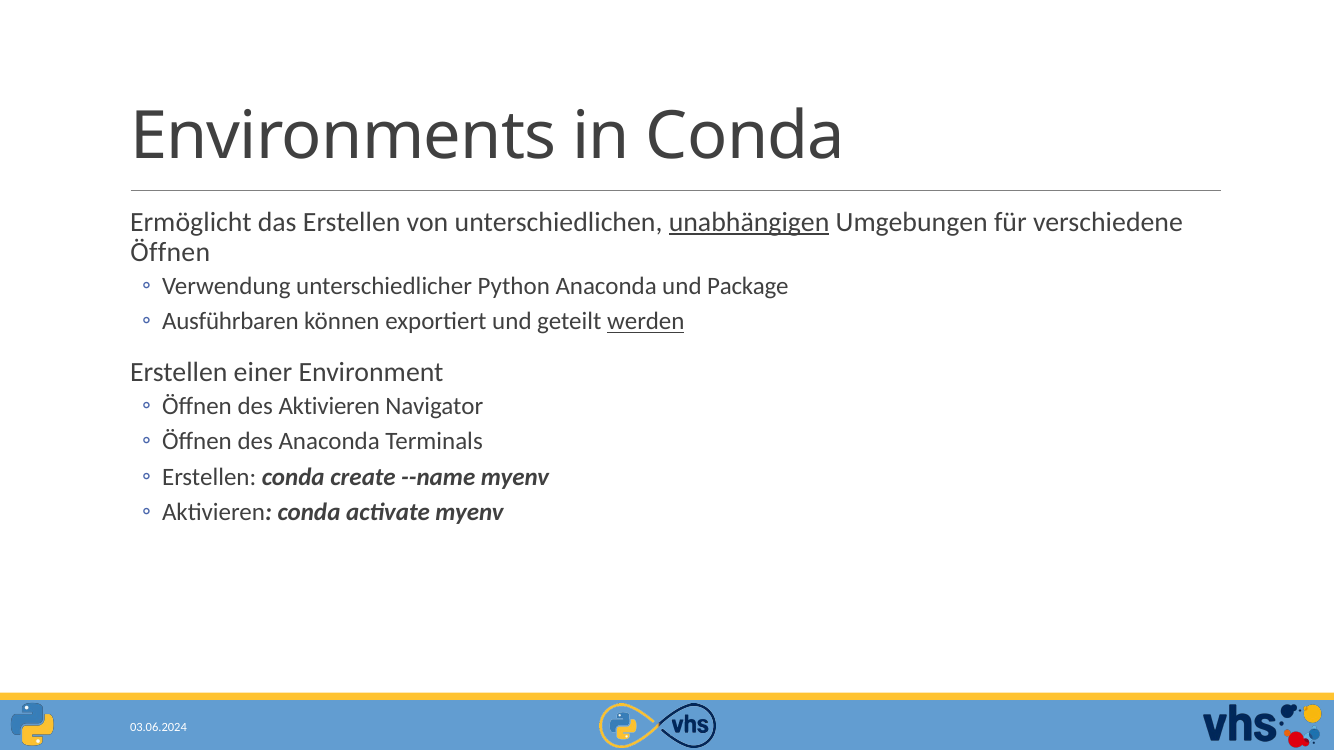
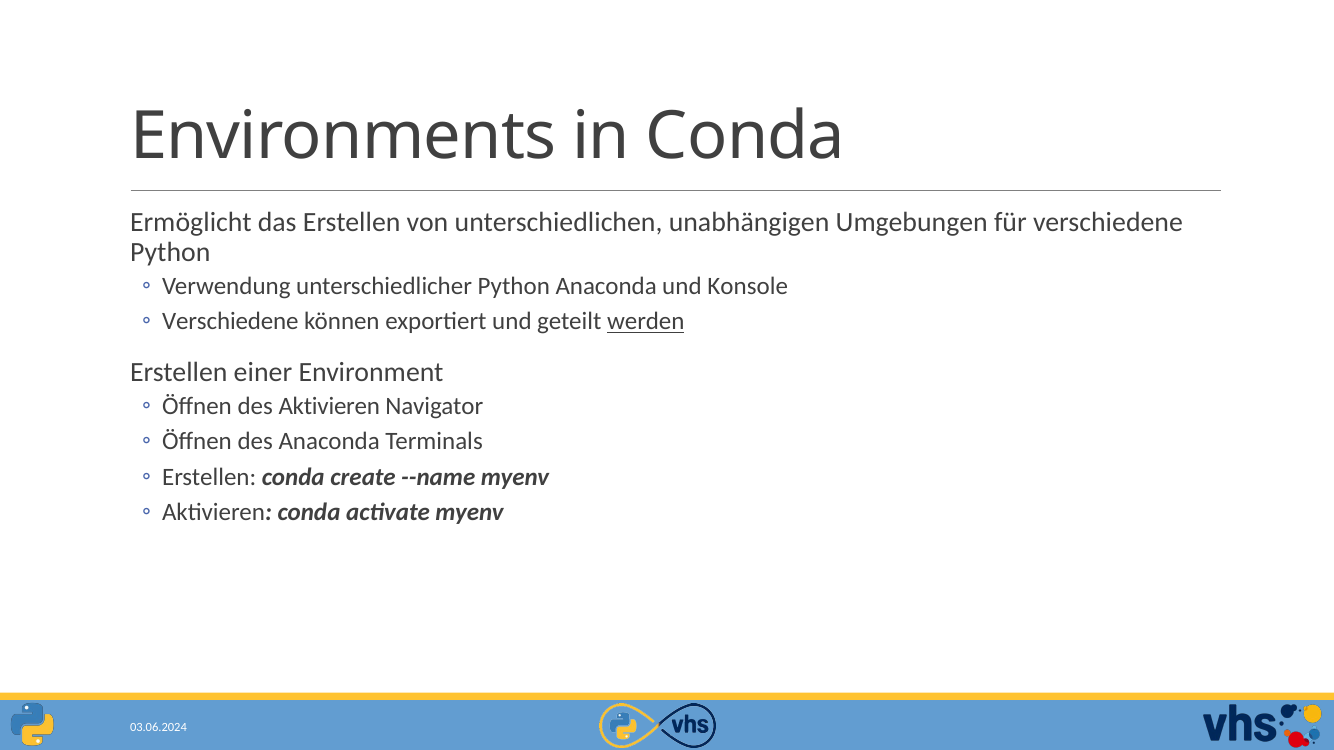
unabhängigen underline: present -> none
Öffnen at (170, 252): Öffnen -> Python
Package: Package -> Konsole
Ausführbaren at (230, 322): Ausführbaren -> Verschiedene
